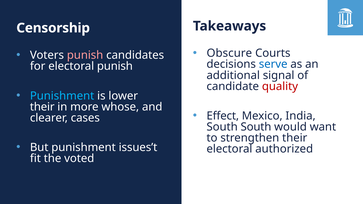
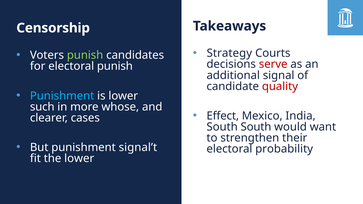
Obscure: Obscure -> Strategy
punish at (85, 55) colour: pink -> light green
serve colour: blue -> red
their at (42, 107): their -> such
issues’t: issues’t -> signal’t
authorized: authorized -> probability
the voted: voted -> lower
